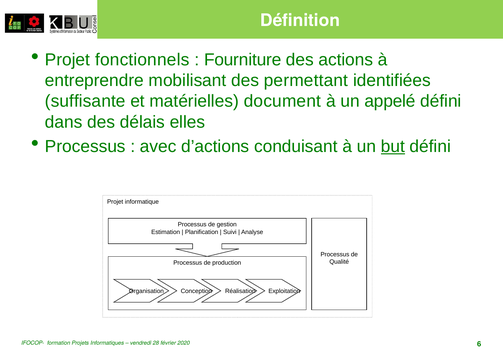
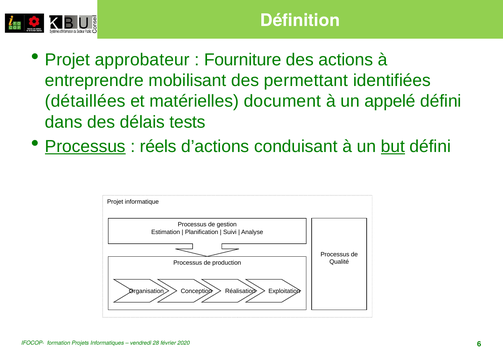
fonctionnels: fonctionnels -> approbateur
suffisante: suffisante -> détaillées
elles: elles -> tests
Processus at (85, 146) underline: none -> present
avec: avec -> réels
